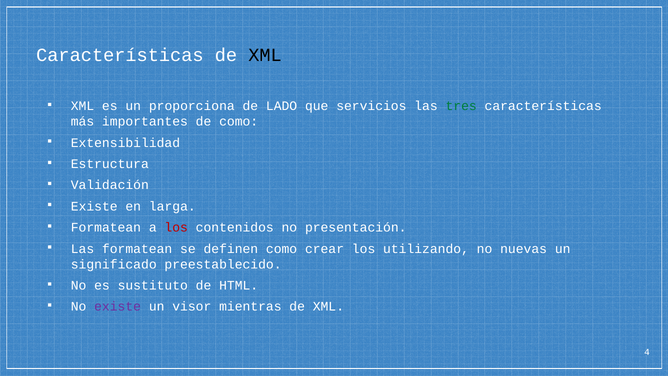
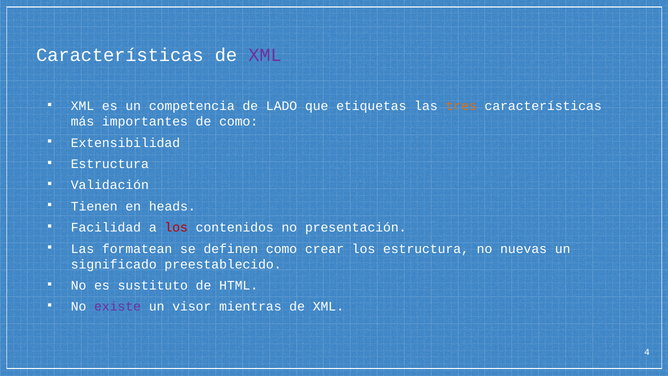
XML at (265, 55) colour: black -> purple
proporciona: proporciona -> competencia
servicios: servicios -> etiquetas
tres colour: green -> orange
Existe at (94, 206): Existe -> Tienen
larga: larga -> heads
Formatean at (106, 227): Formatean -> Facilidad
los utilizando: utilizando -> estructura
